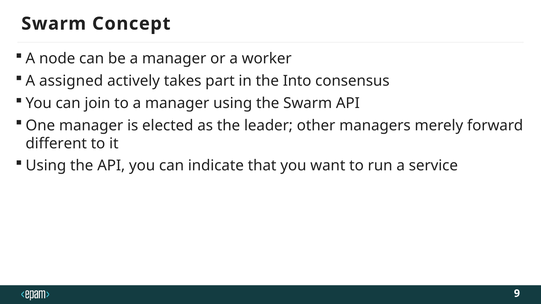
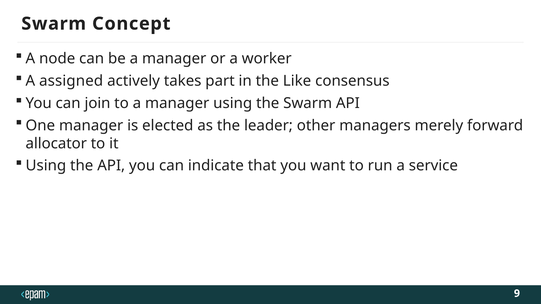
Into: Into -> Like
different: different -> allocator
